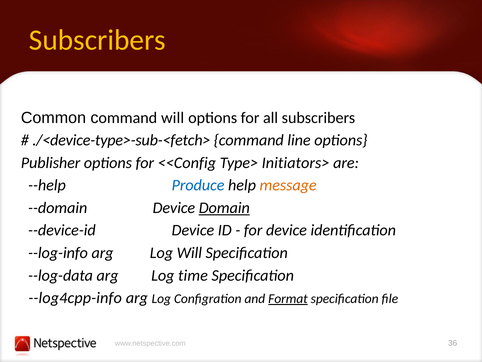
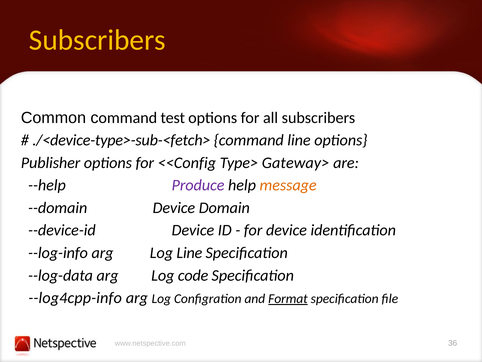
command will: will -> test
Initiators>: Initiators> -> Gateway>
Produce colour: blue -> purple
Domain underline: present -> none
Log Will: Will -> Line
time: time -> code
